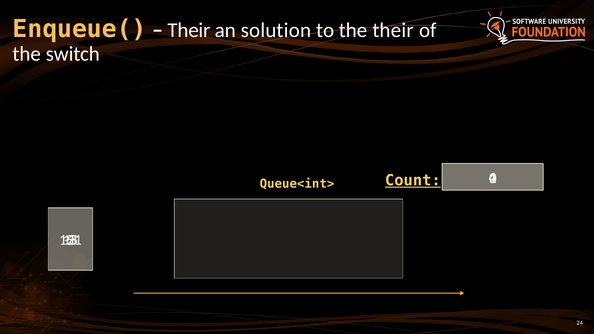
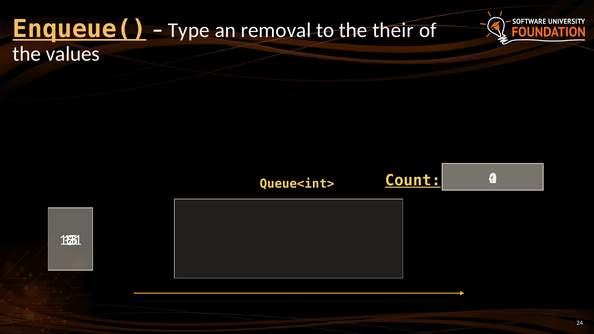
Enqueue( underline: none -> present
Their at (189, 30): Their -> Type
solution: solution -> removal
switch: switch -> values
